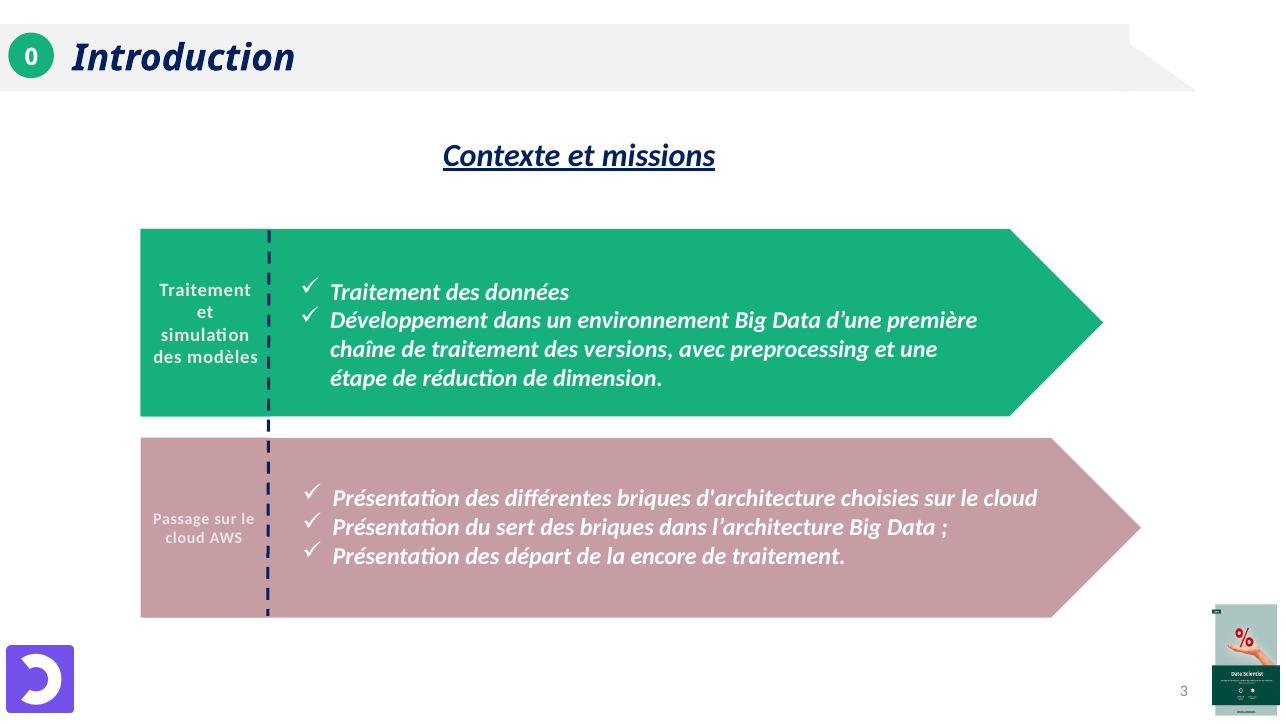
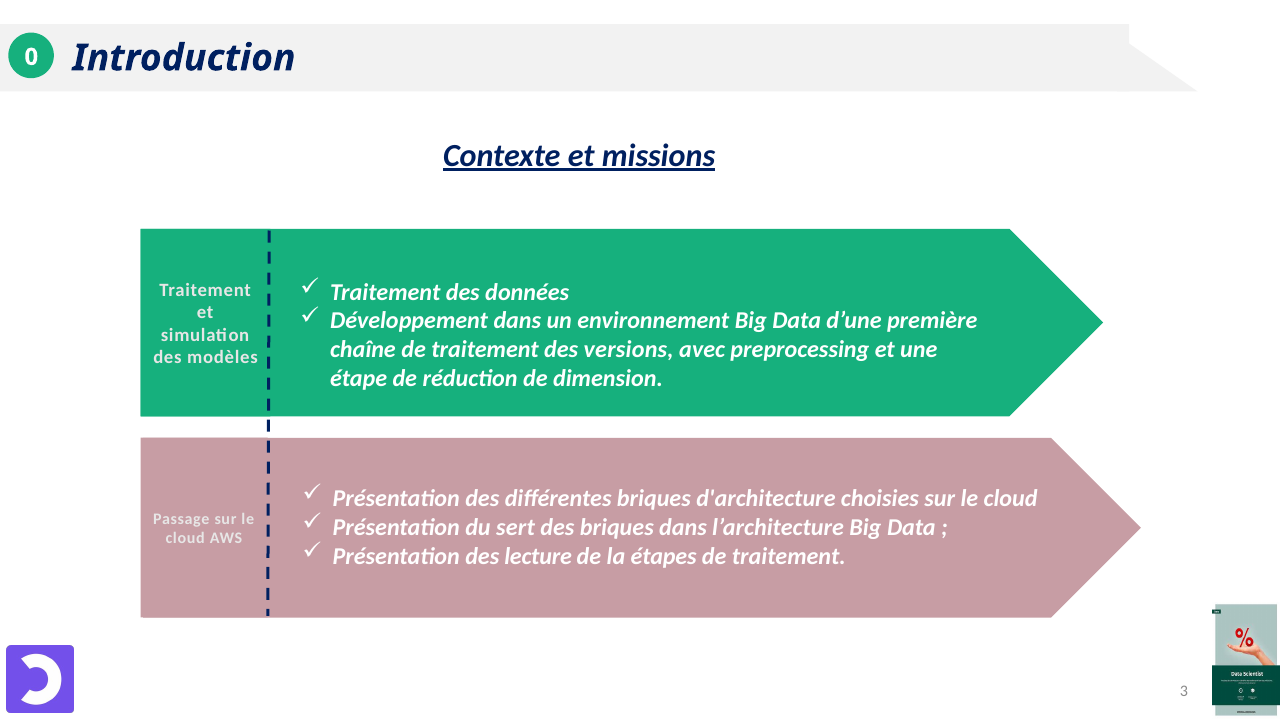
départ: départ -> lecture
encore: encore -> étapes
